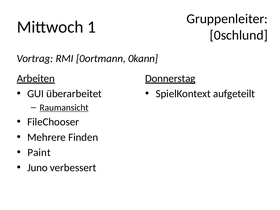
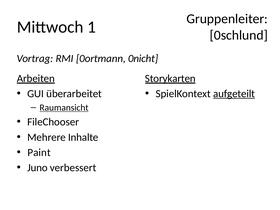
0kann: 0kann -> 0nicht
Donnerstag: Donnerstag -> Storykarten
aufgeteilt underline: none -> present
Finden: Finden -> Inhalte
